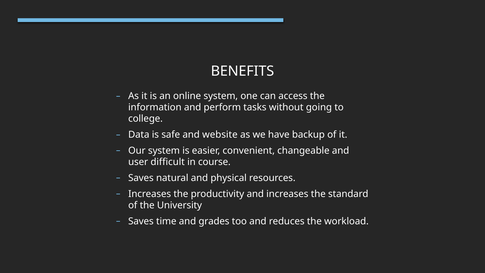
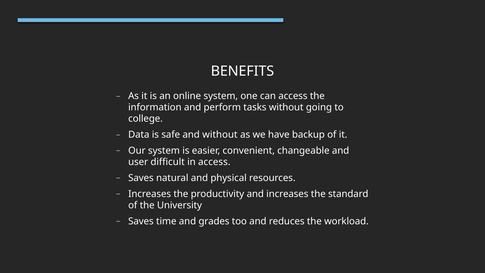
and website: website -> without
in course: course -> access
